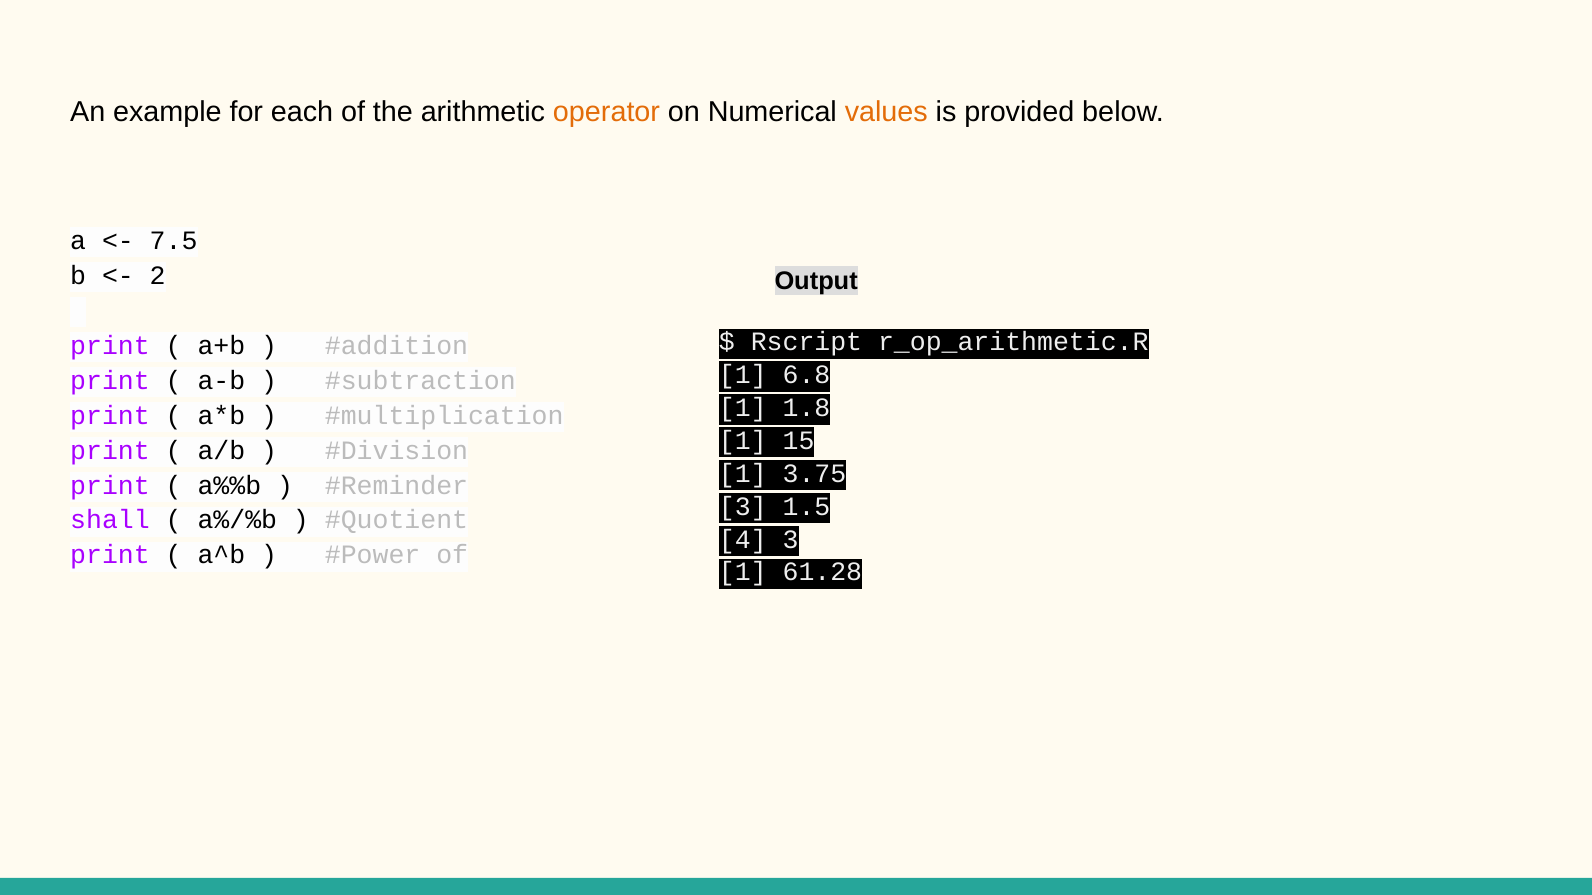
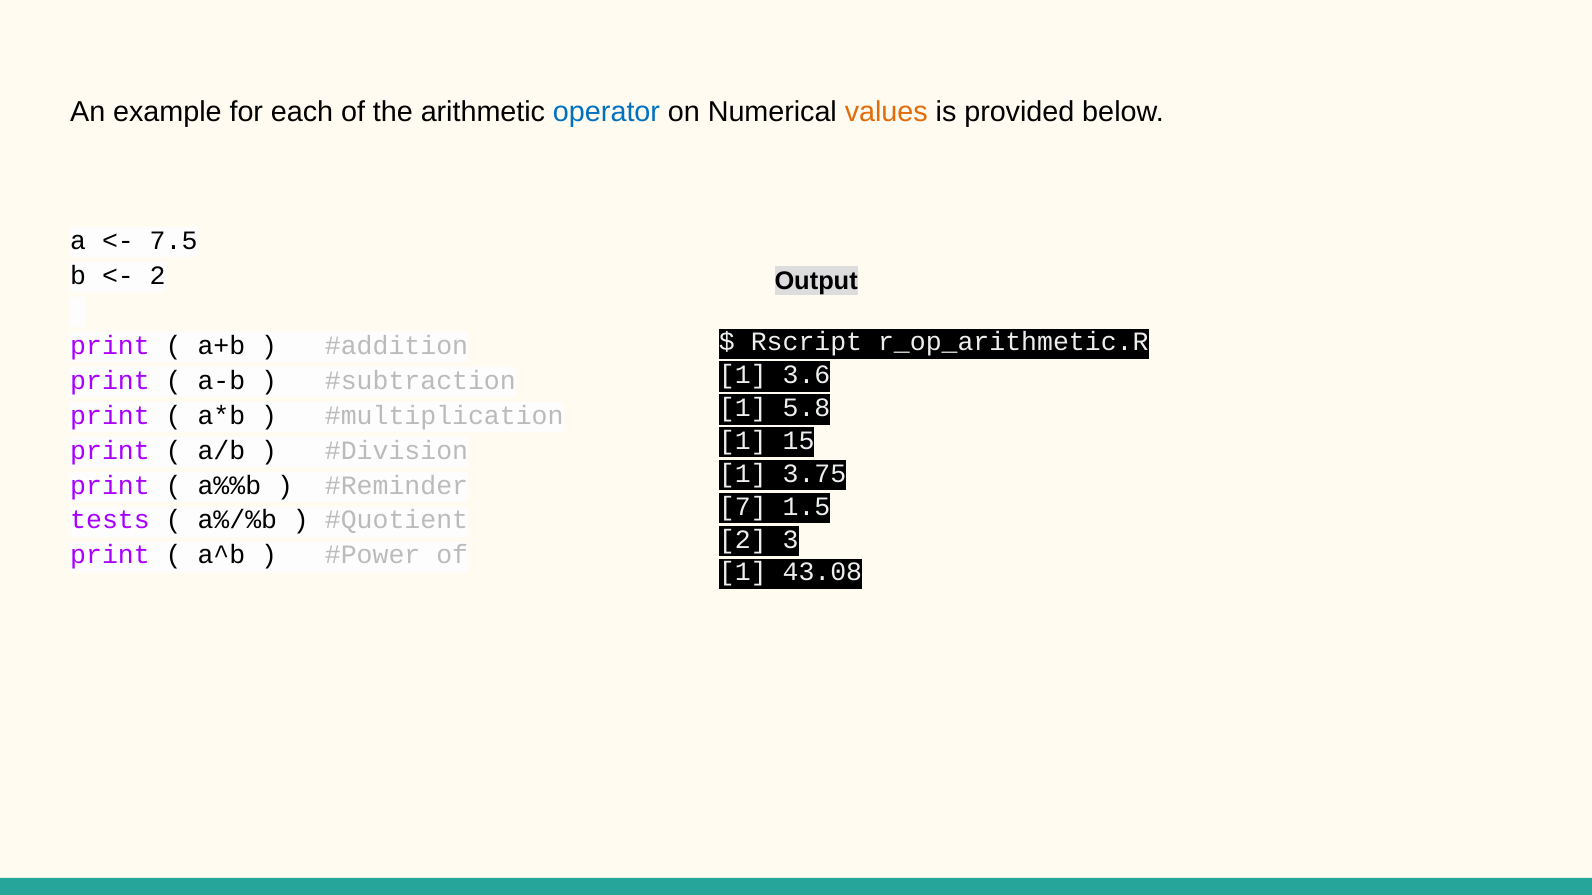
operator colour: orange -> blue
6.8: 6.8 -> 3.6
1.8: 1.8 -> 5.8
3 at (743, 507): 3 -> 7
shall: shall -> tests
4 at (743, 540): 4 -> 2
61.28: 61.28 -> 43.08
